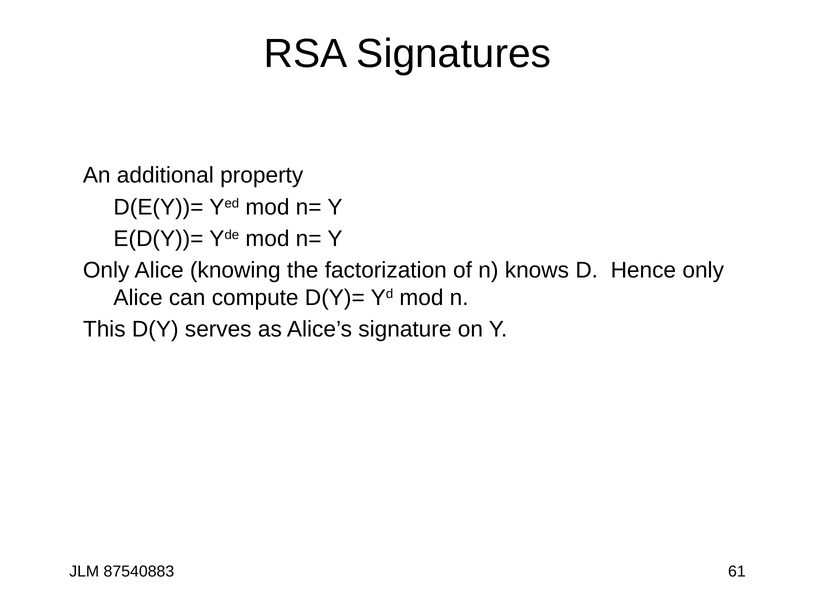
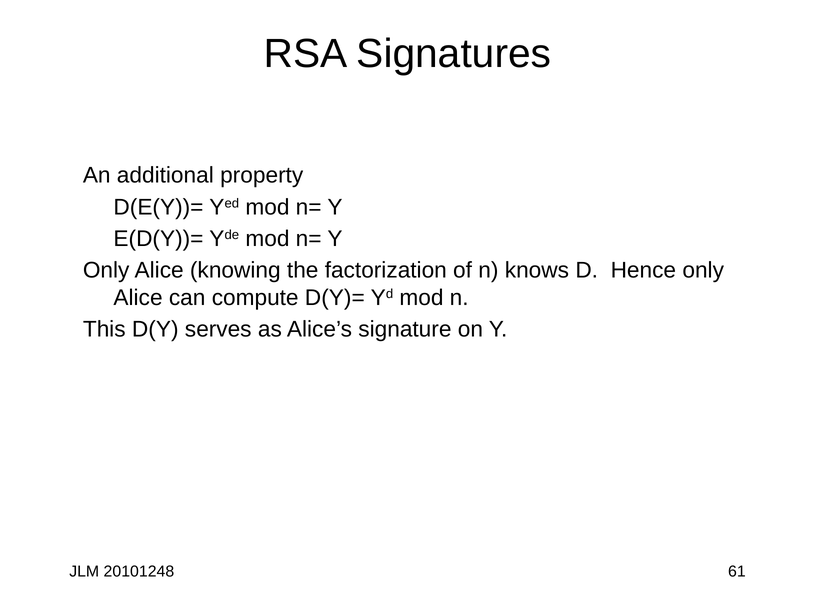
87540883: 87540883 -> 20101248
